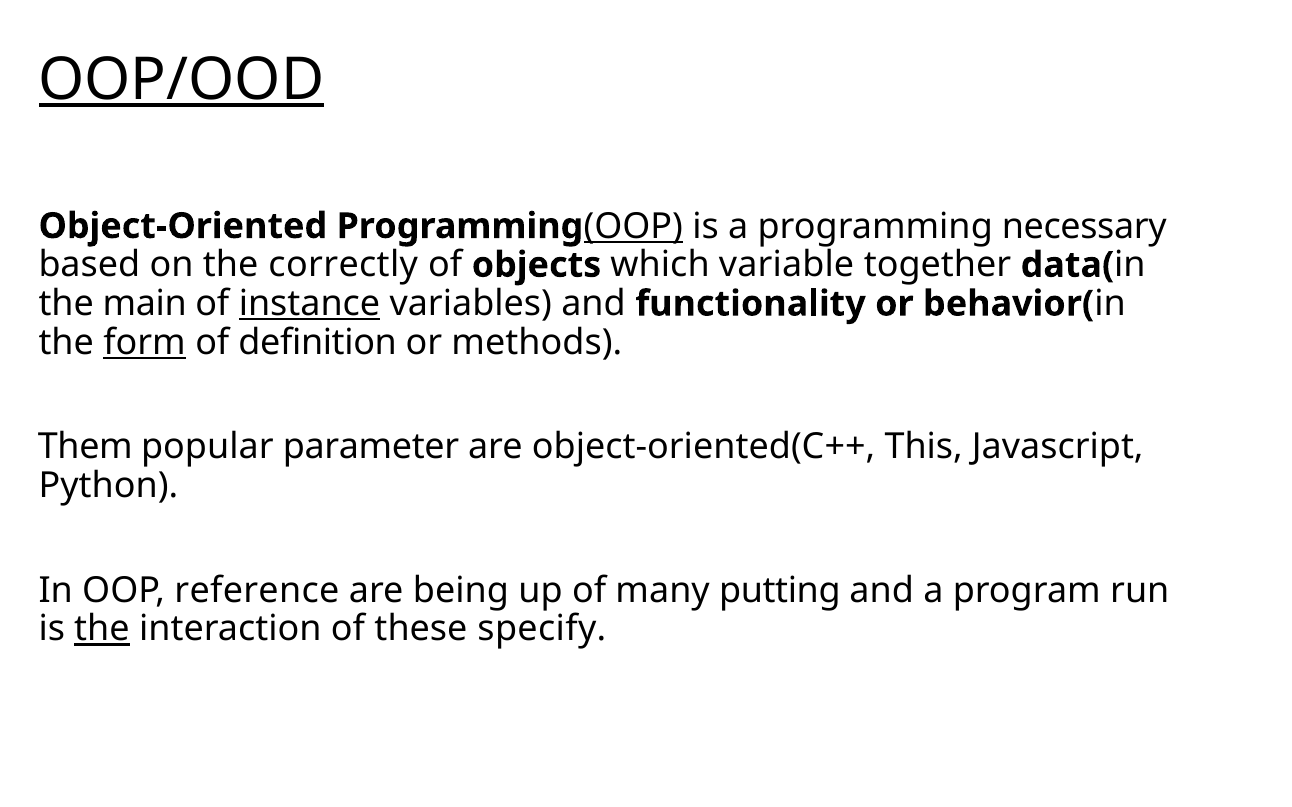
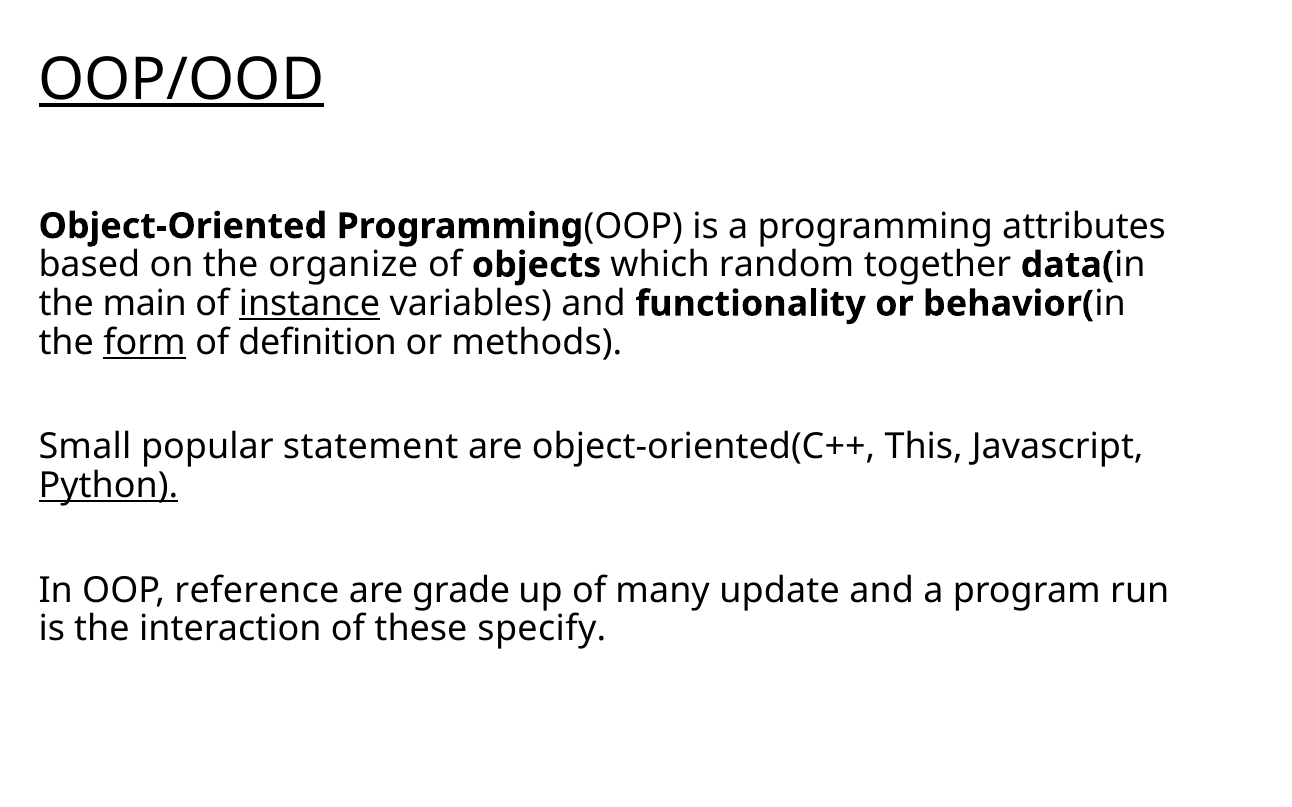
OOP at (633, 226) underline: present -> none
necessary: necessary -> attributes
correctly: correctly -> organize
variable: variable -> random
Them: Them -> Small
parameter: parameter -> statement
Python underline: none -> present
being: being -> grade
putting: putting -> update
the at (102, 630) underline: present -> none
